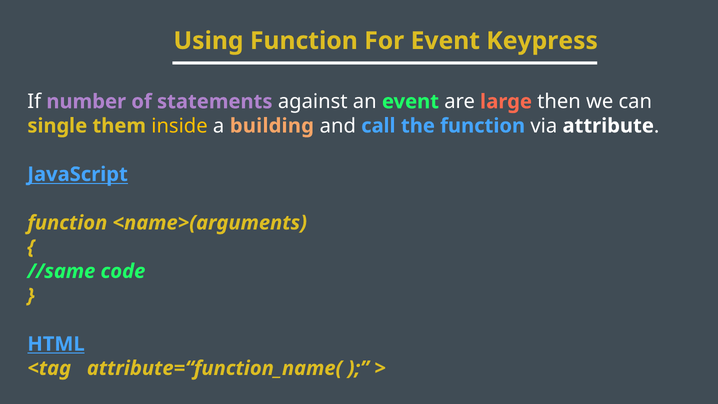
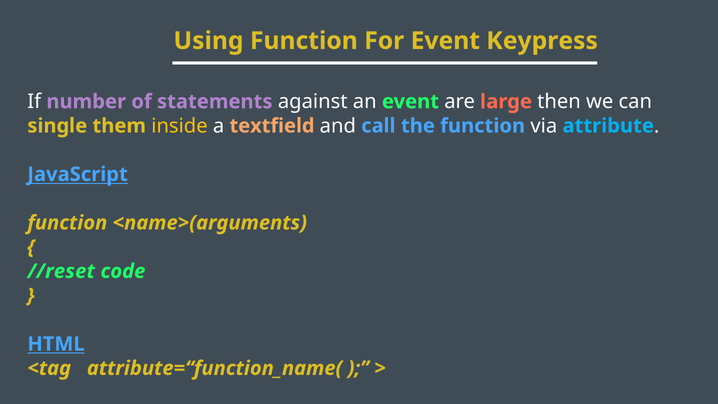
building: building -> textfield
attribute colour: white -> light blue
//same: //same -> //reset
